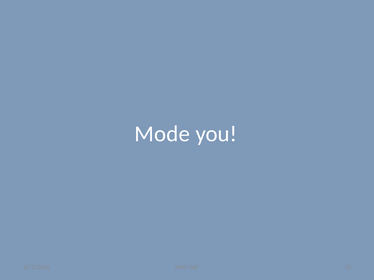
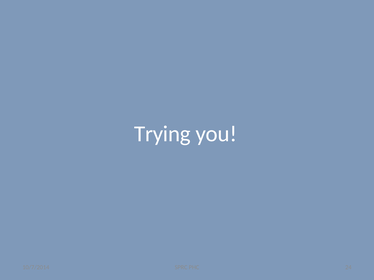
Mode: Mode -> Trying
